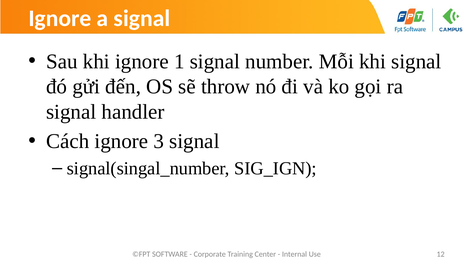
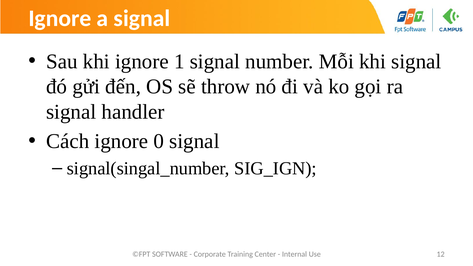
3: 3 -> 0
